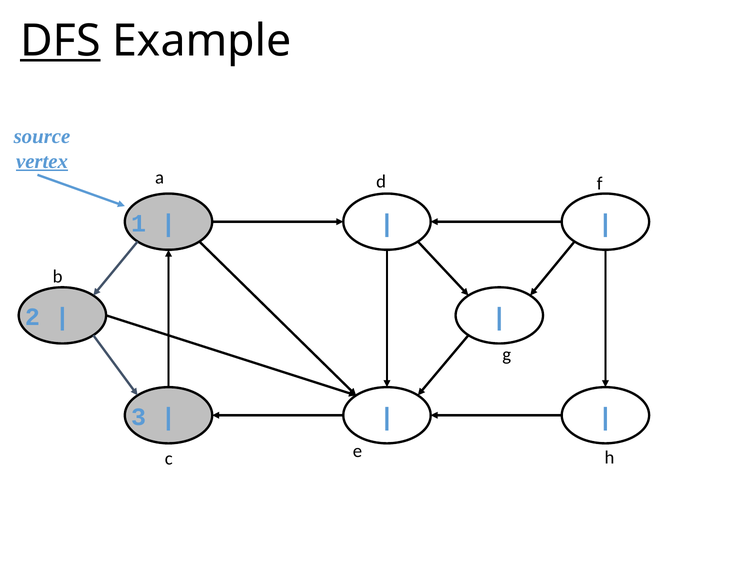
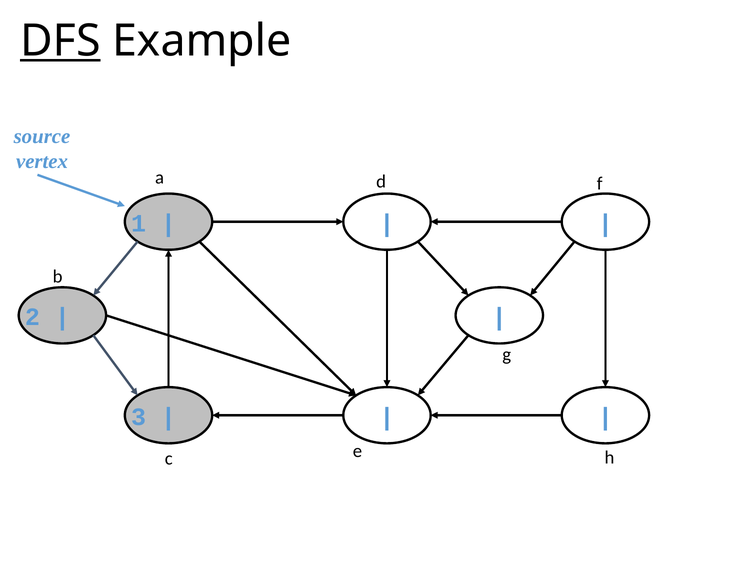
vertex underline: present -> none
